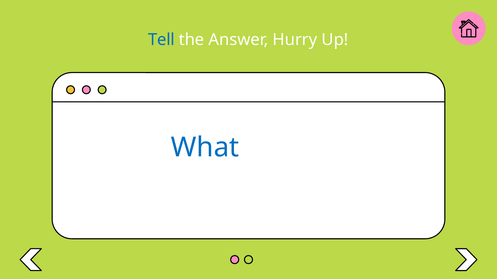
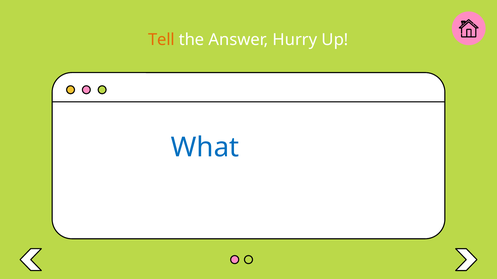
Tell colour: blue -> orange
